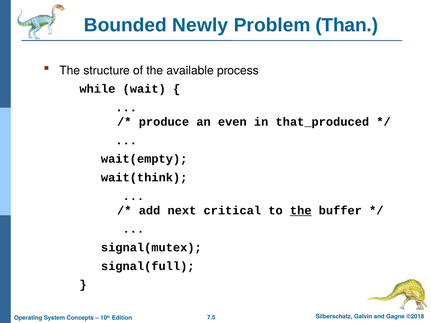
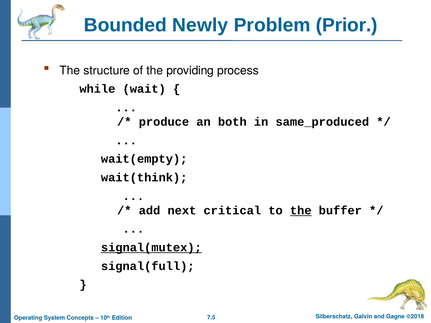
Than: Than -> Prior
available: available -> providing
even: even -> both
that_produced: that_produced -> same_produced
signal(mutex underline: none -> present
